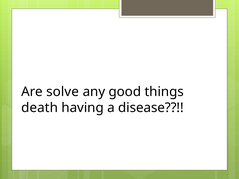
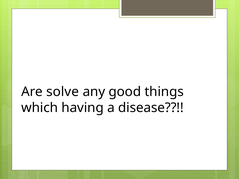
death: death -> which
